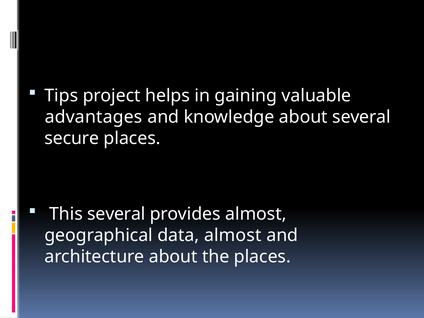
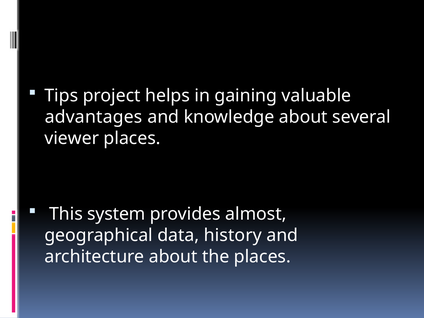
secure: secure -> viewer
This several: several -> system
data almost: almost -> history
